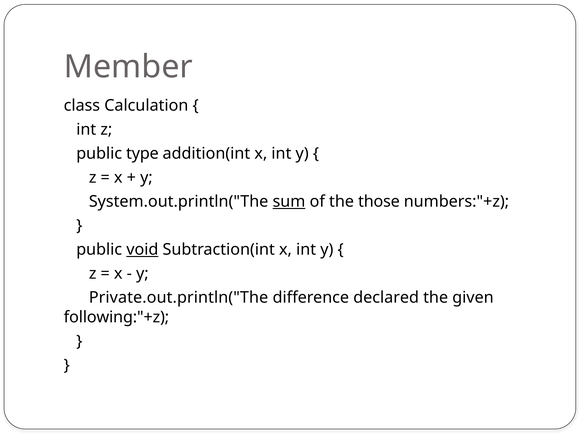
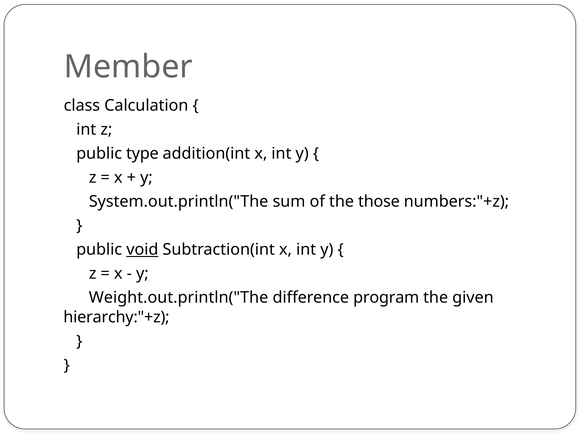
sum underline: present -> none
Private.out.println("The: Private.out.println("The -> Weight.out.println("The
declared: declared -> program
following:"+z: following:"+z -> hierarchy:"+z
